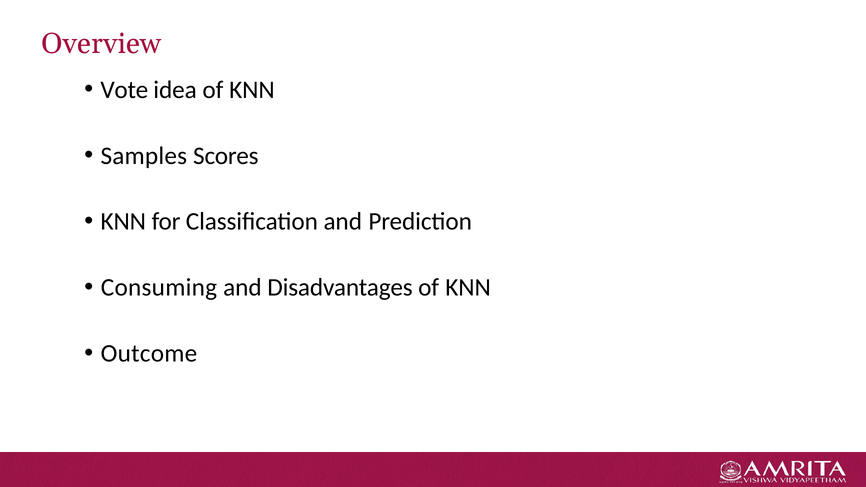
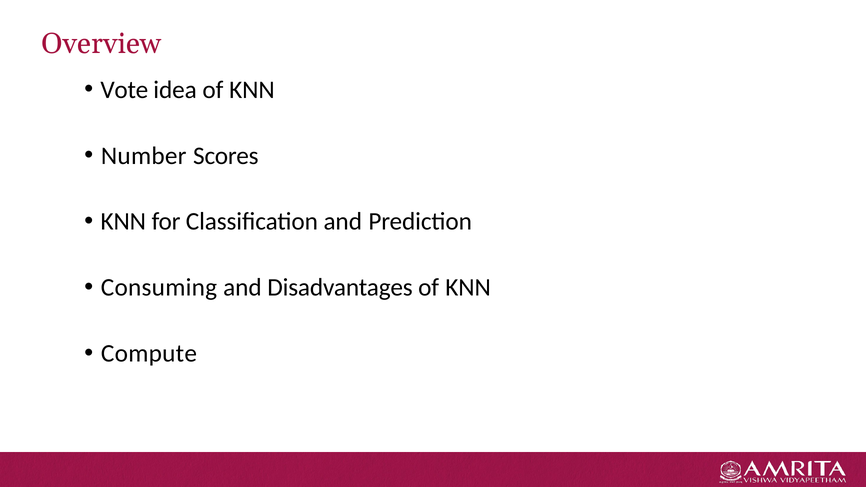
Samples: Samples -> Number
Outcome: Outcome -> Compute
